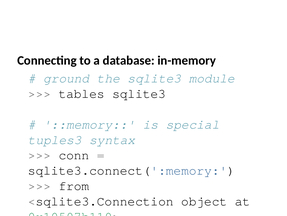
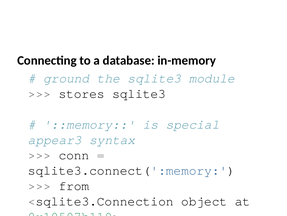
tables: tables -> stores
tuples3: tuples3 -> appear3
